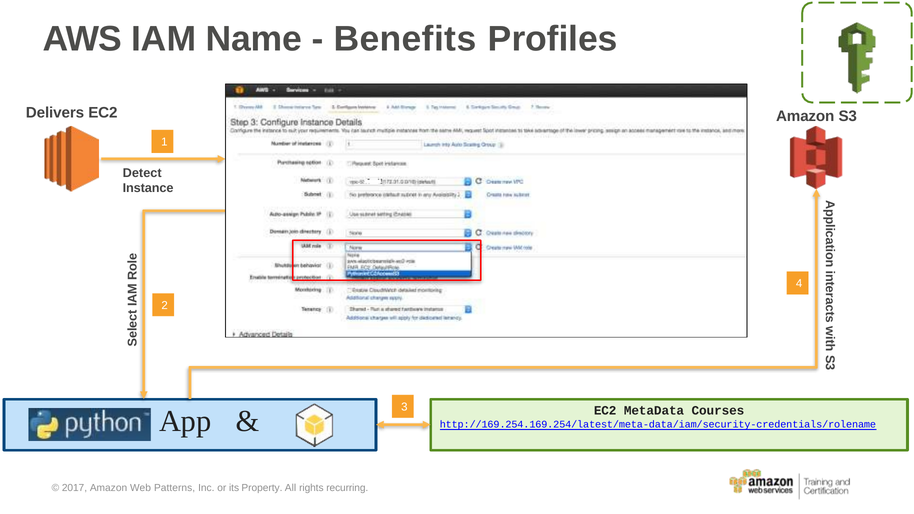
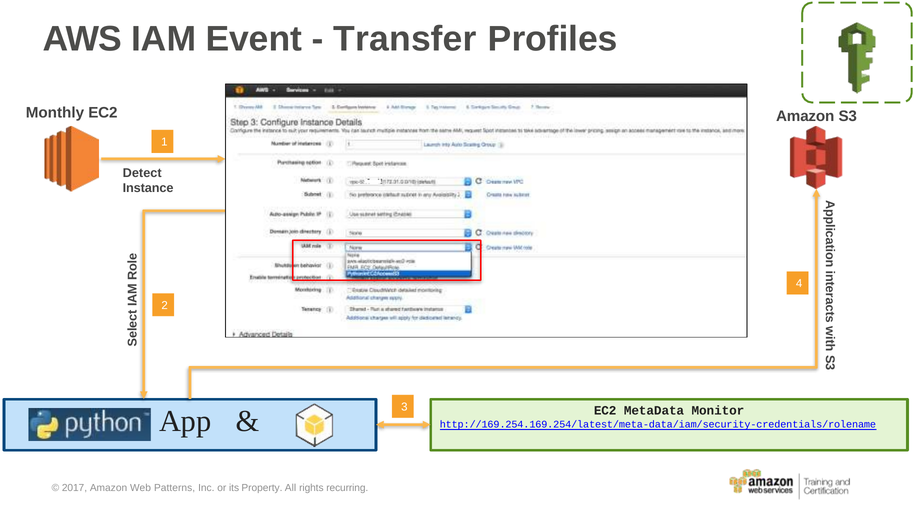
Name: Name -> Event
Benefits: Benefits -> Transfer
Delivers: Delivers -> Monthly
Courses: Courses -> Monitor
